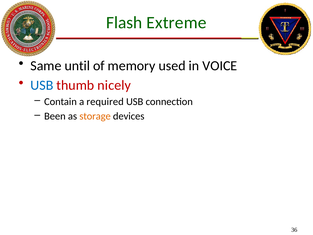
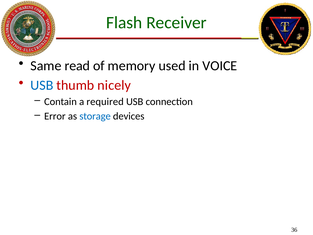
Extreme: Extreme -> Receiver
until: until -> read
Been: Been -> Error
storage colour: orange -> blue
